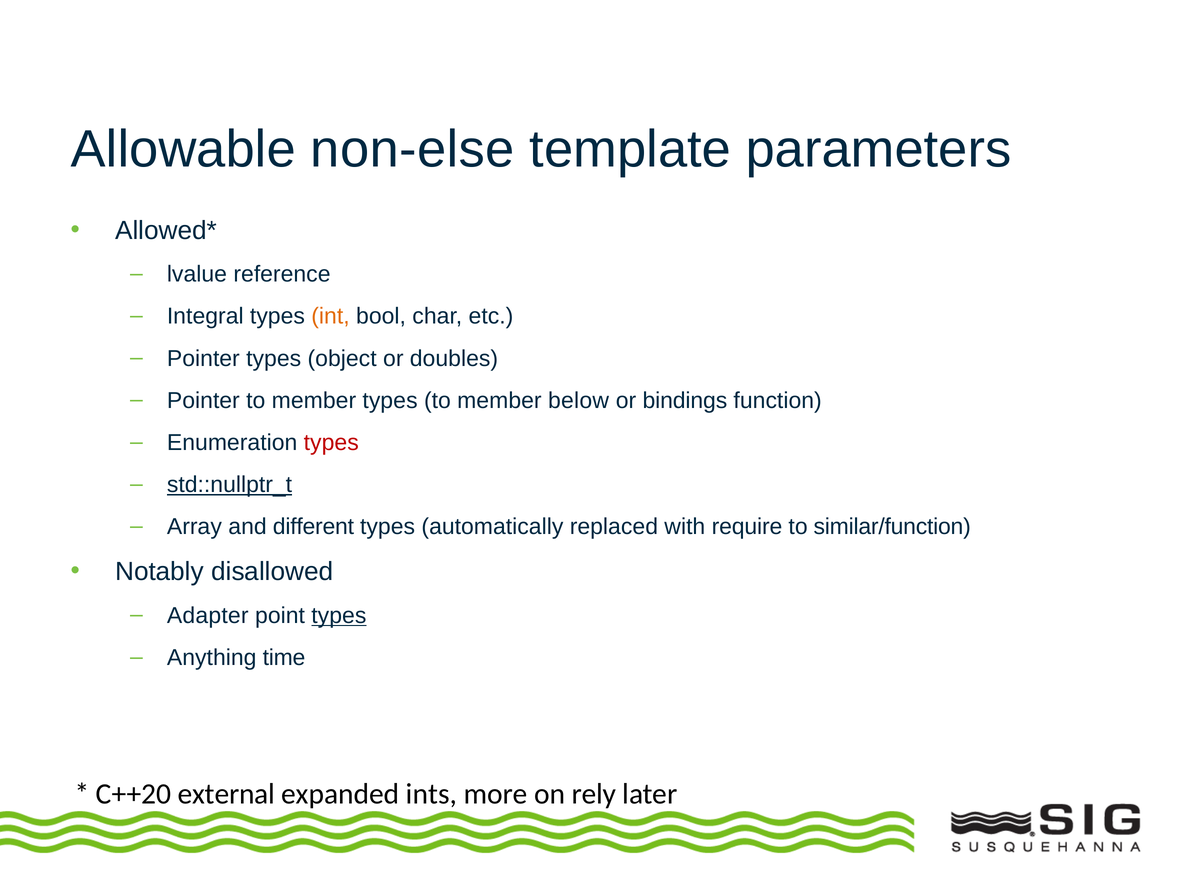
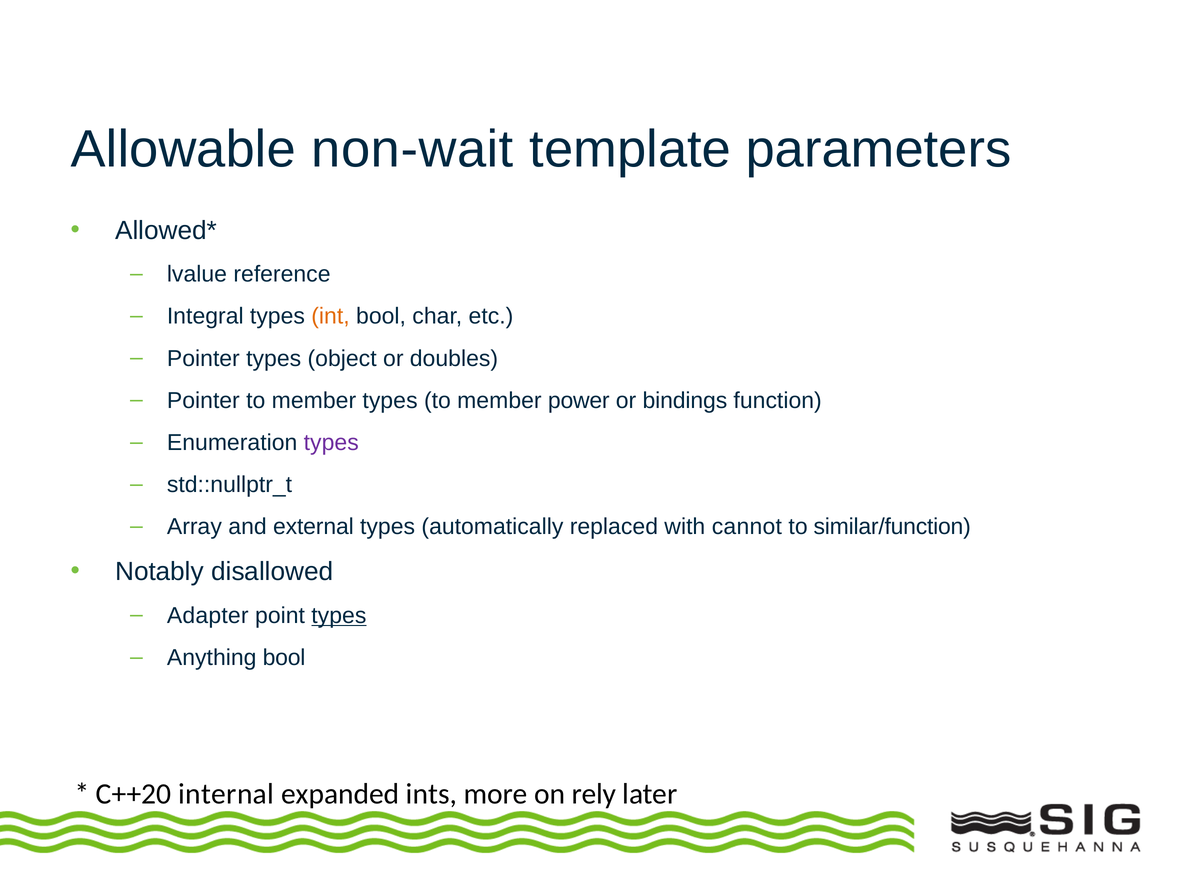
non-else: non-else -> non-wait
below: below -> power
types at (331, 442) colour: red -> purple
std::nullptr_t underline: present -> none
different: different -> external
require: require -> cannot
Anything time: time -> bool
external: external -> internal
